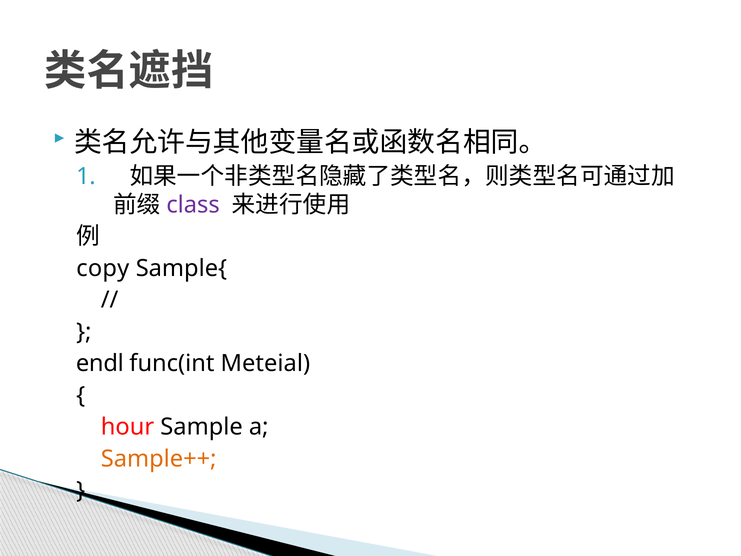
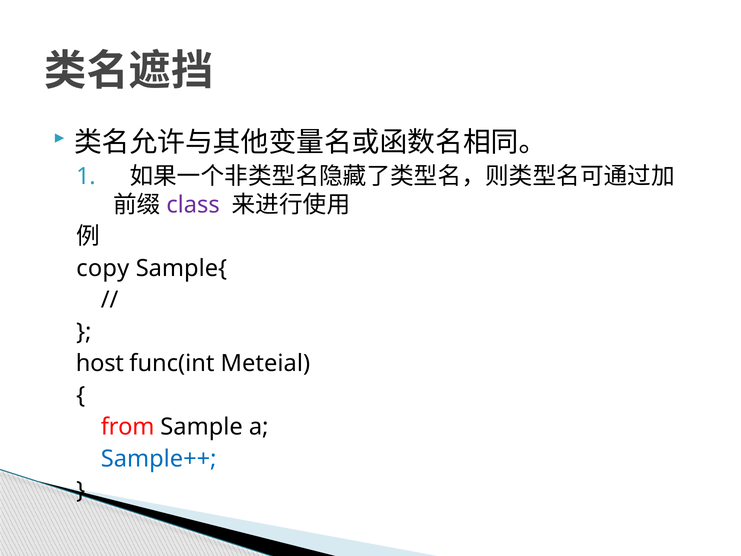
endl: endl -> host
hour: hour -> from
Sample++ colour: orange -> blue
